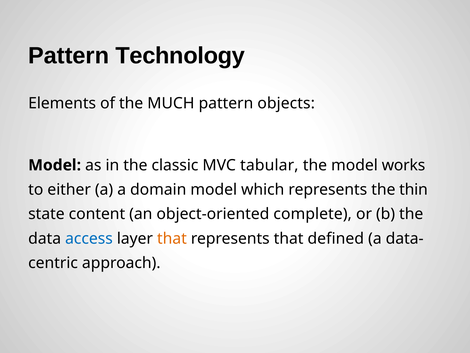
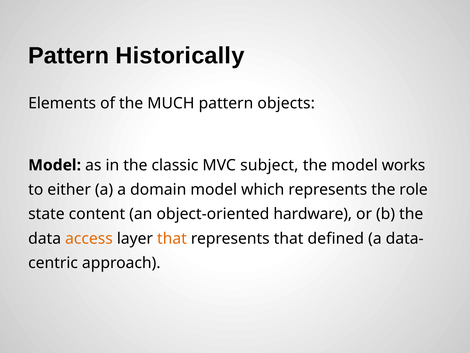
Technology: Technology -> Historically
tabular: tabular -> subject
thin: thin -> role
complete: complete -> hardware
access colour: blue -> orange
